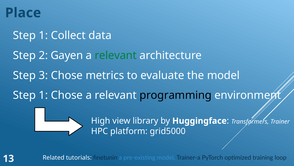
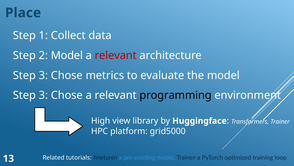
2 Gayen: Gayen -> Model
relevant at (116, 55) colour: green -> red
1 at (43, 95): 1 -> 3
